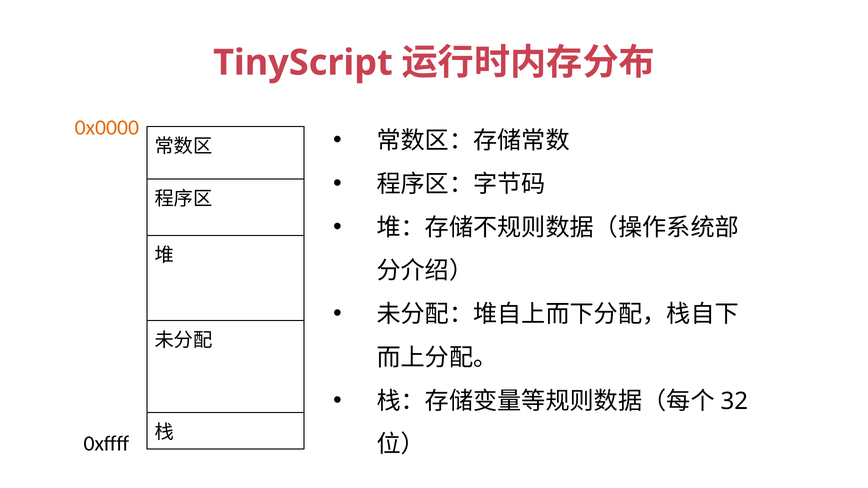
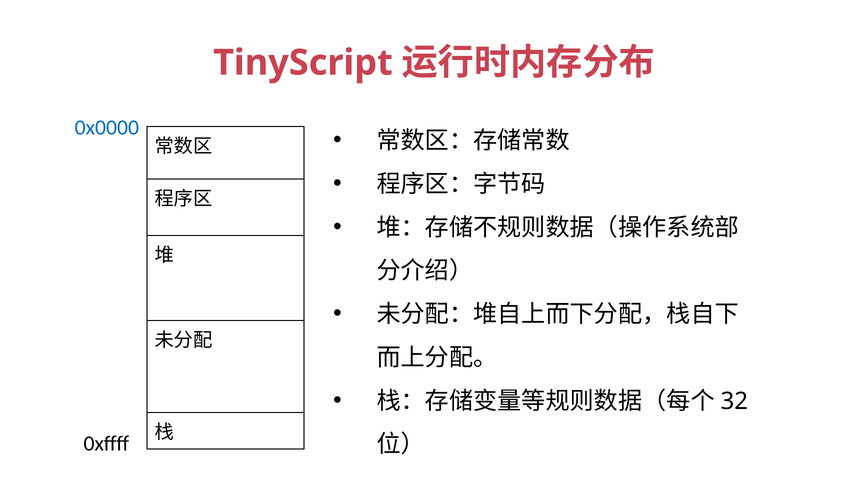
0x0000 colour: orange -> blue
